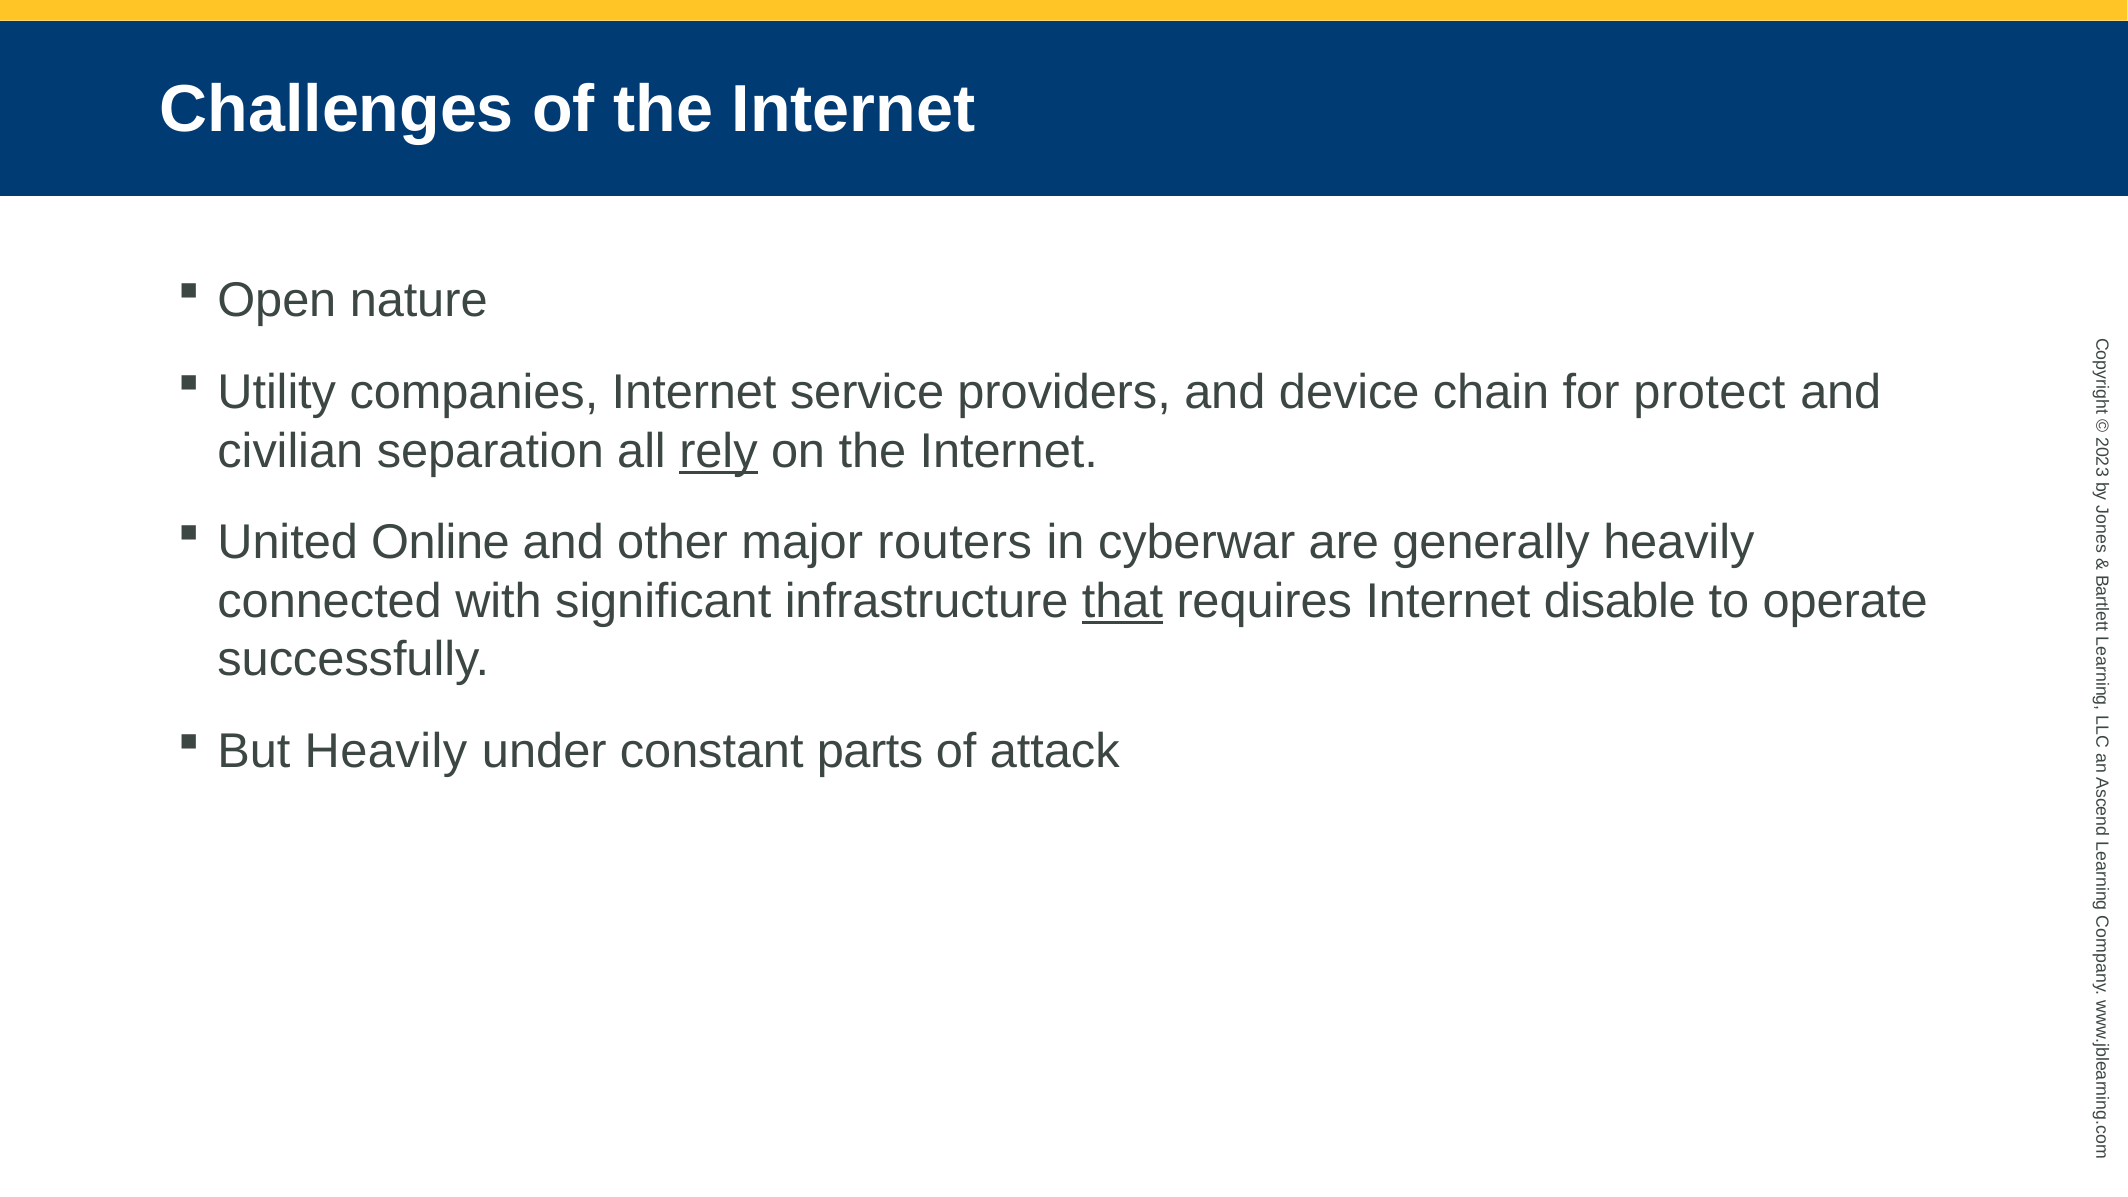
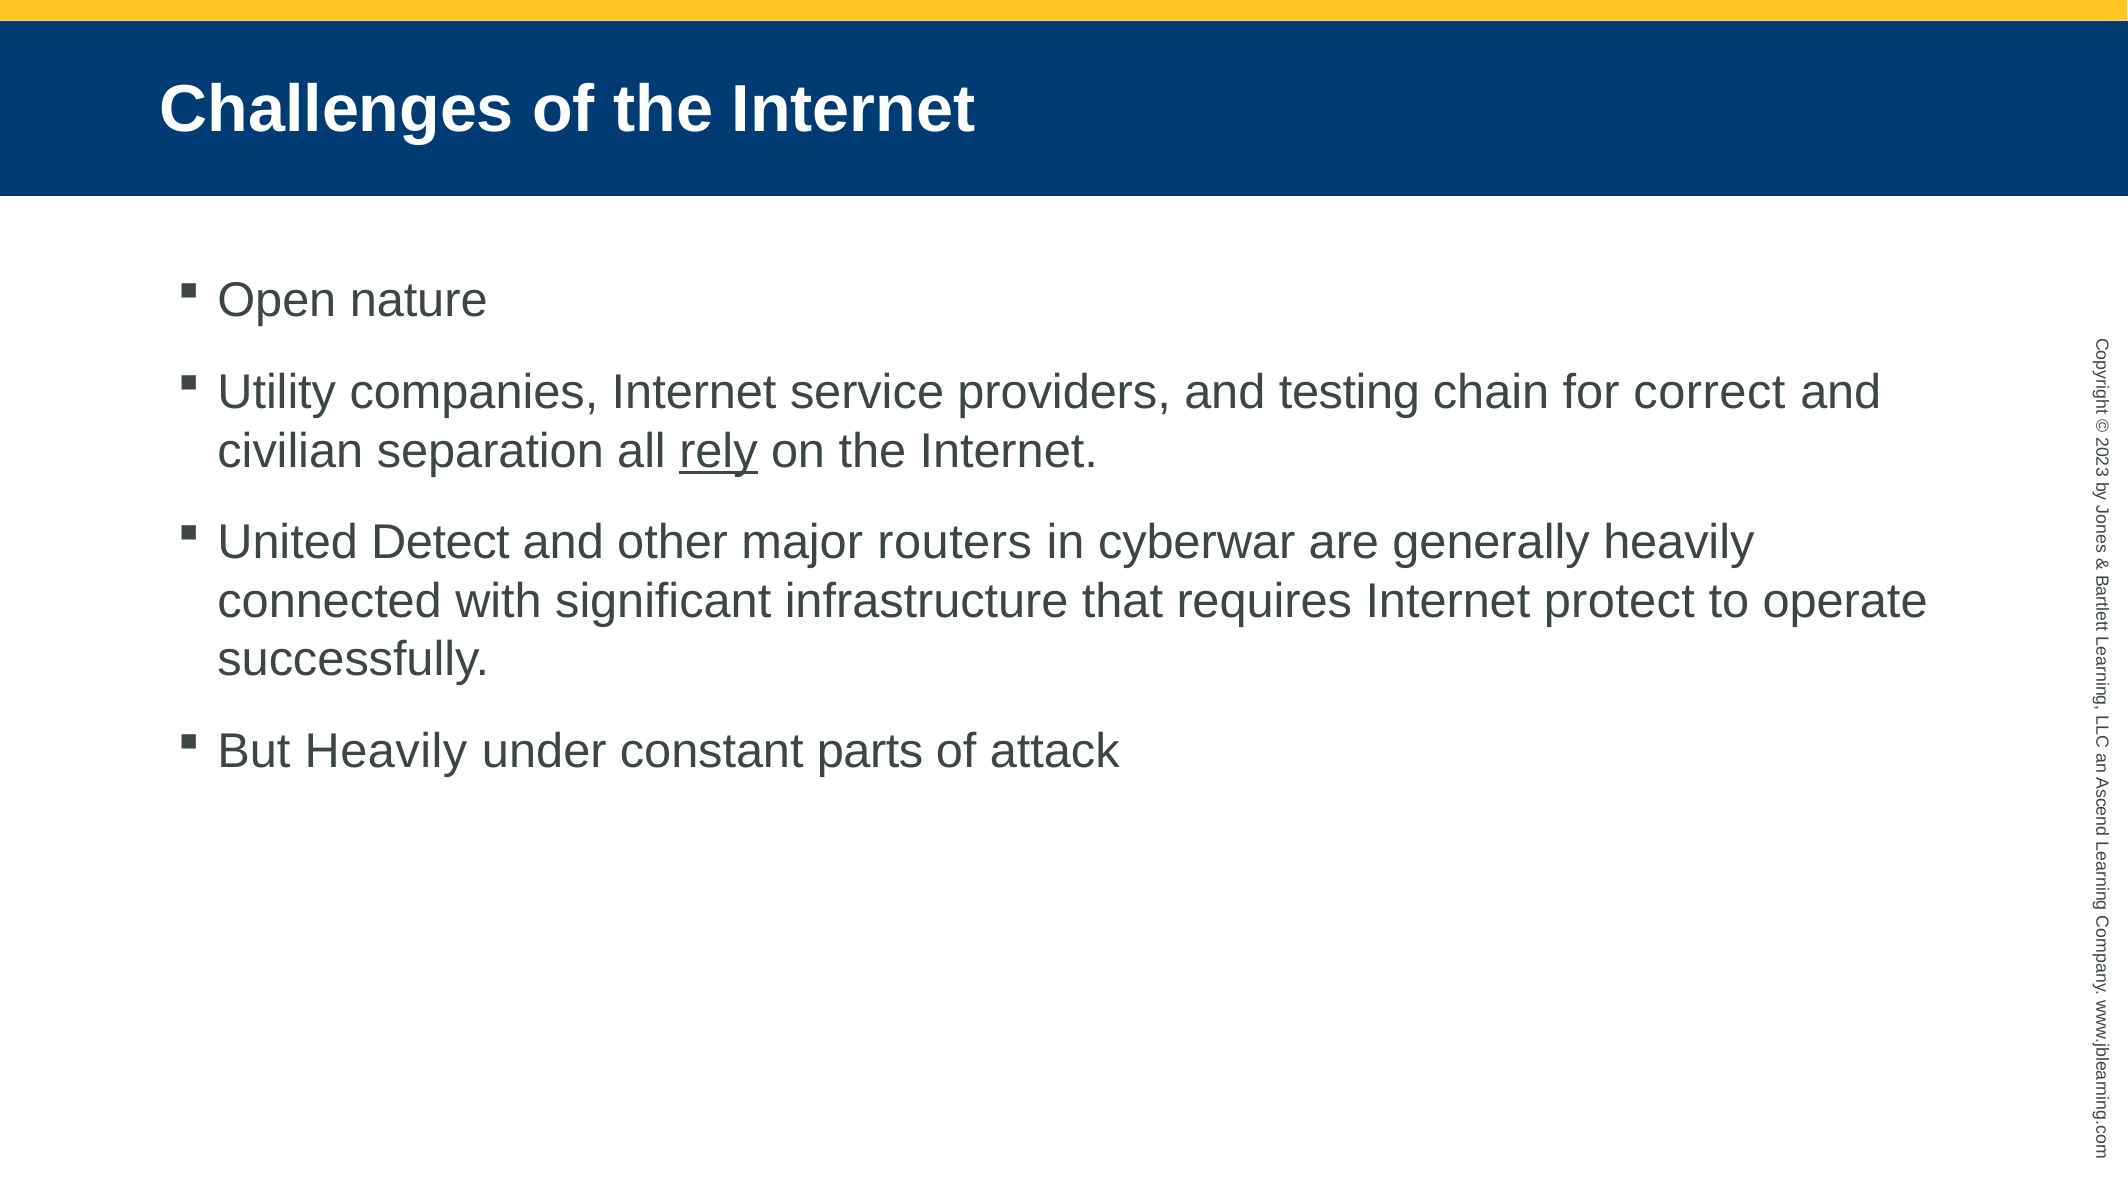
device: device -> testing
protect: protect -> correct
Online: Online -> Detect
that underline: present -> none
disable: disable -> protect
